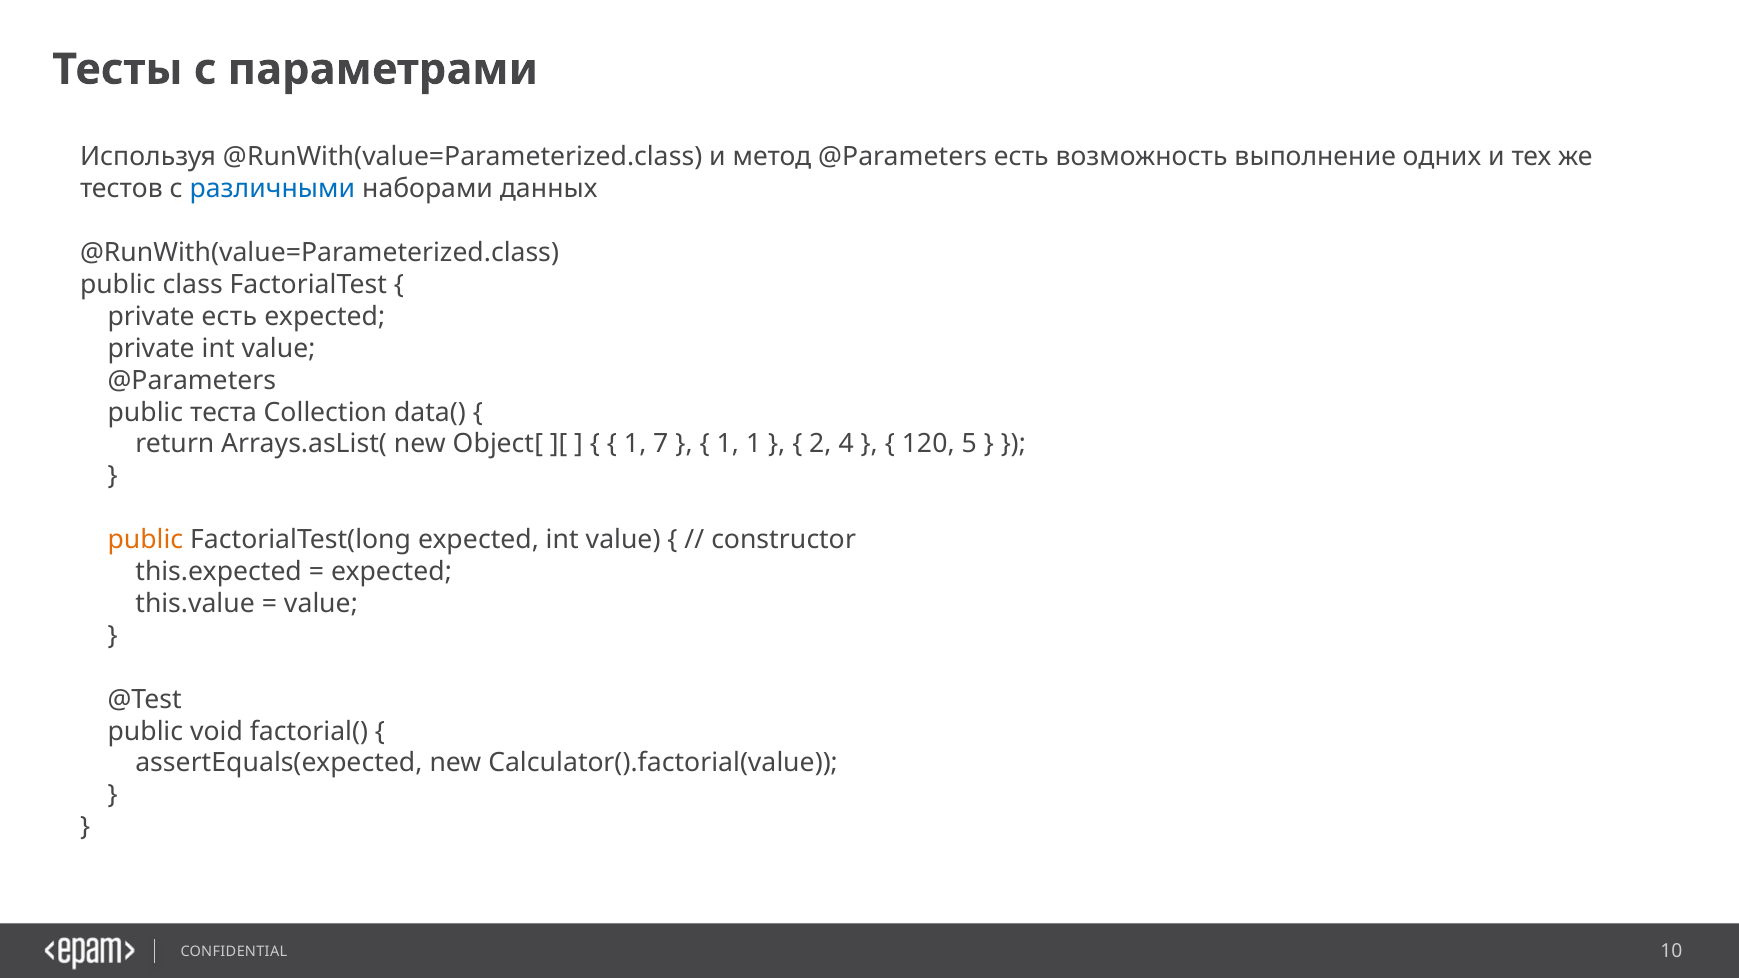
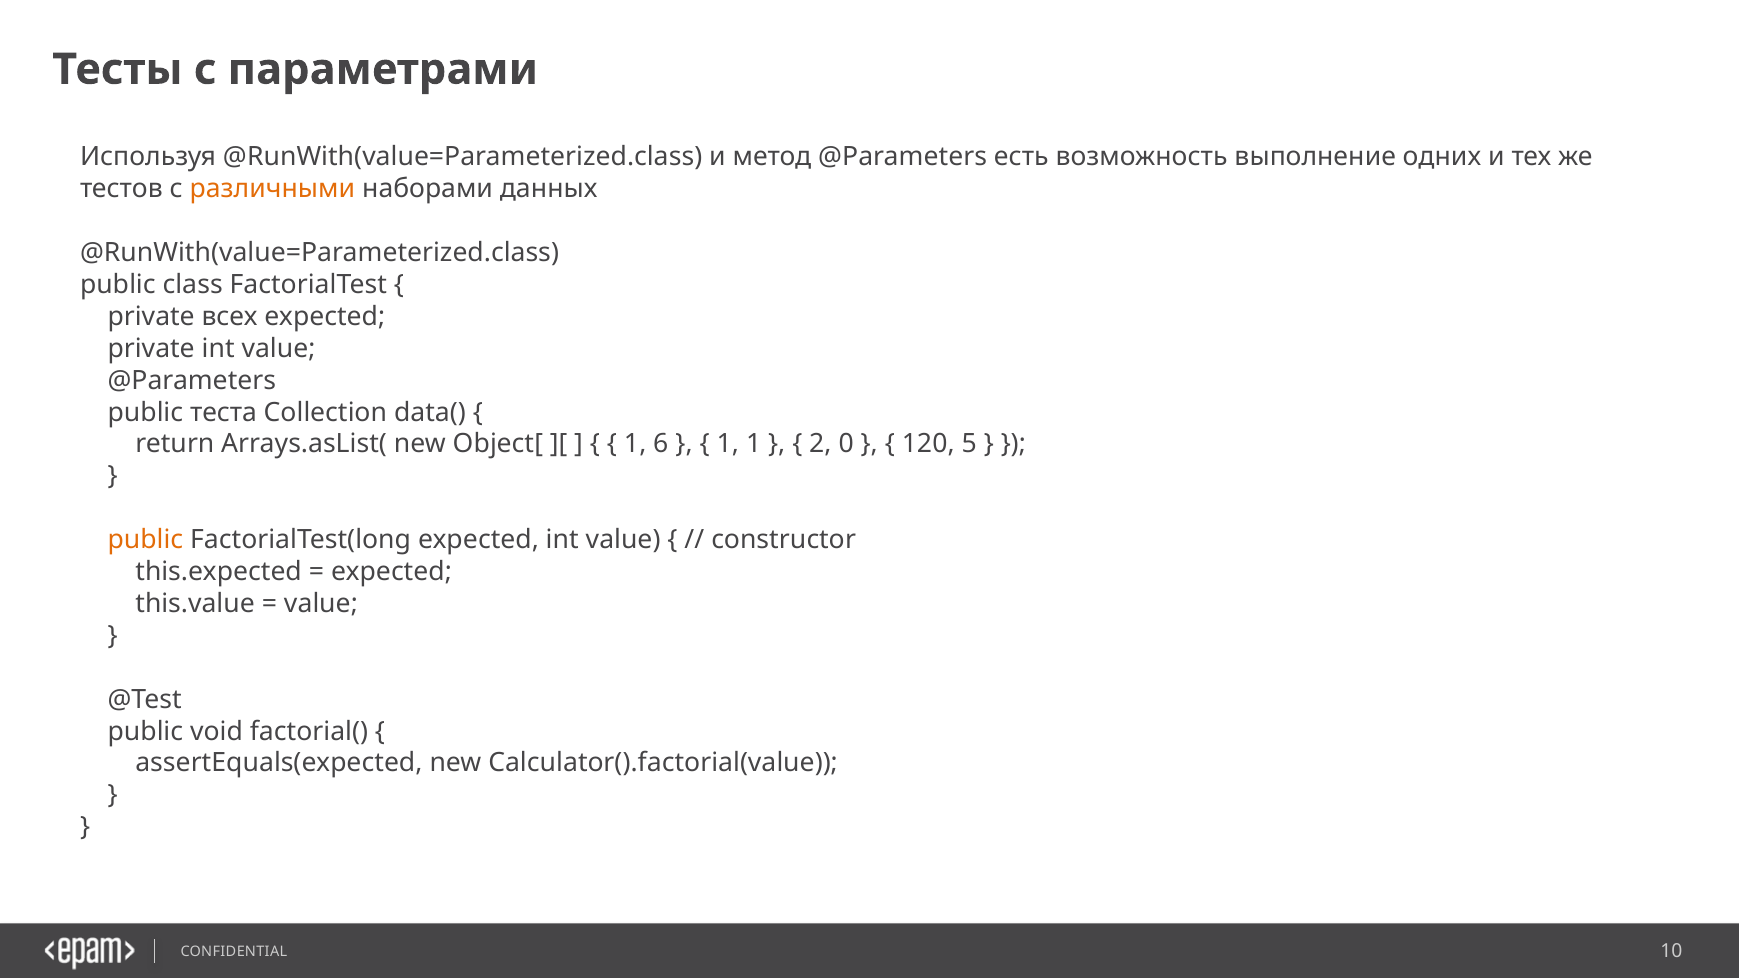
различными colour: blue -> orange
private есть: есть -> всех
7: 7 -> 6
4: 4 -> 0
